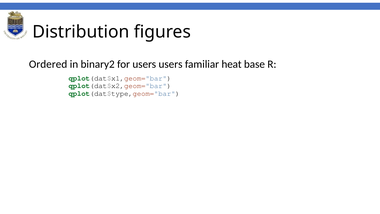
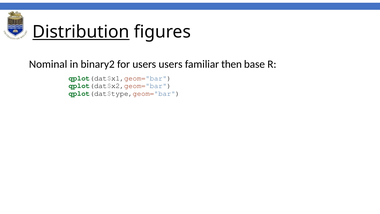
Distribution underline: none -> present
Ordered: Ordered -> Nominal
heat: heat -> then
